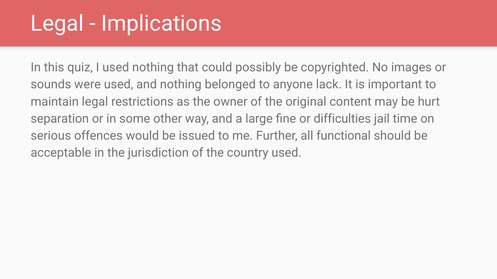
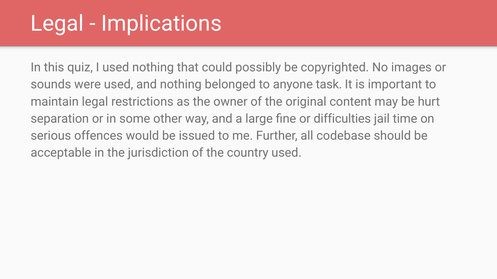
lack: lack -> task
functional: functional -> codebase
